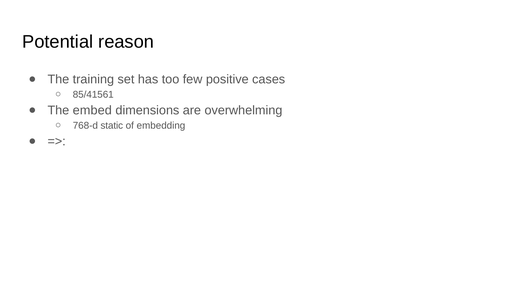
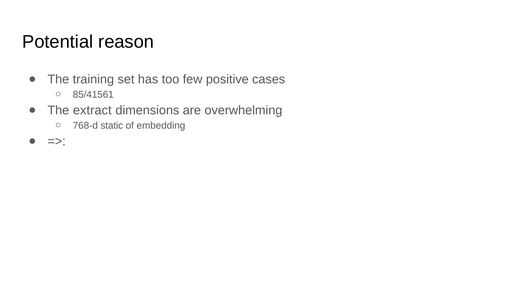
embed: embed -> extract
